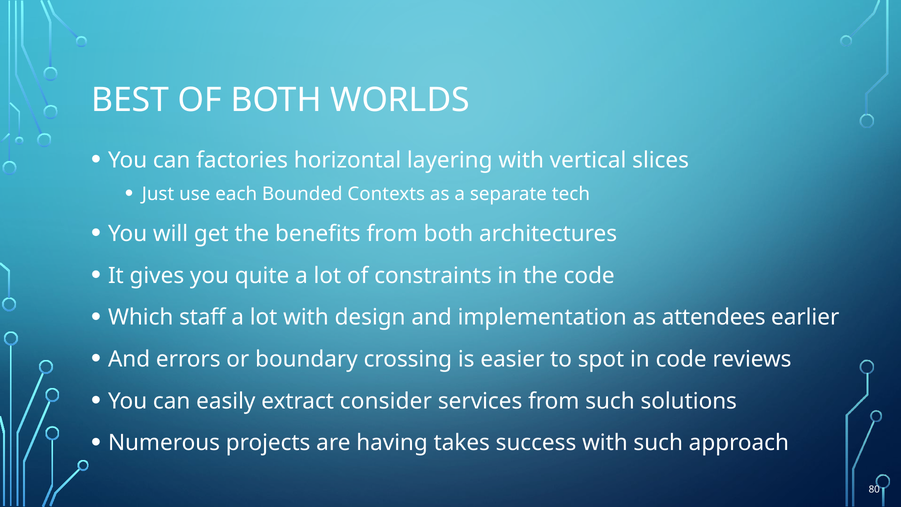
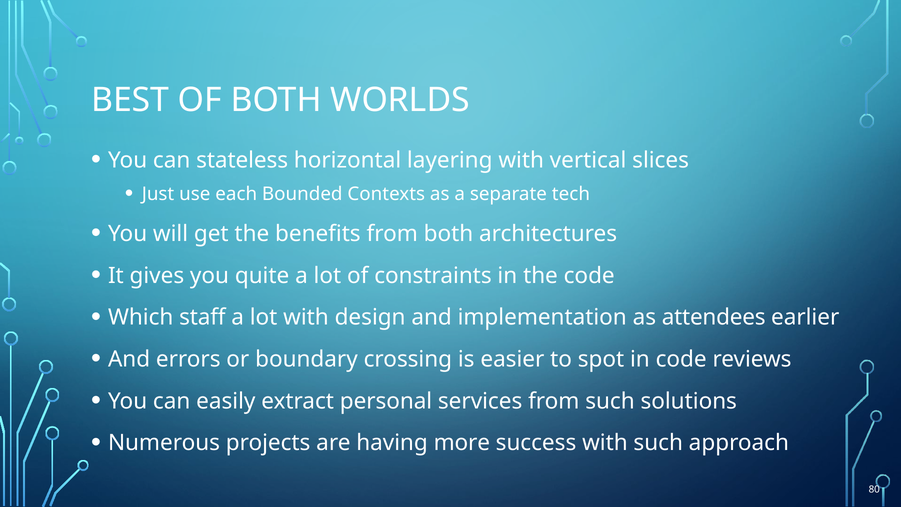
factories: factories -> stateless
consider: consider -> personal
takes: takes -> more
